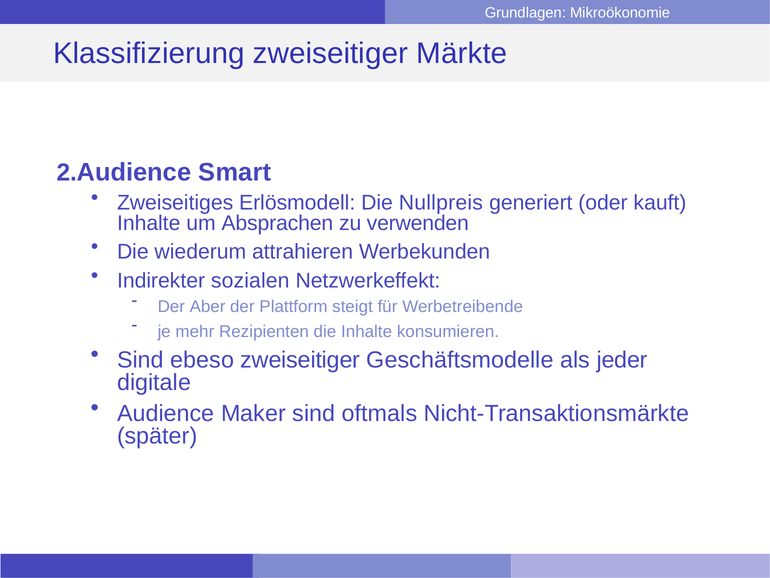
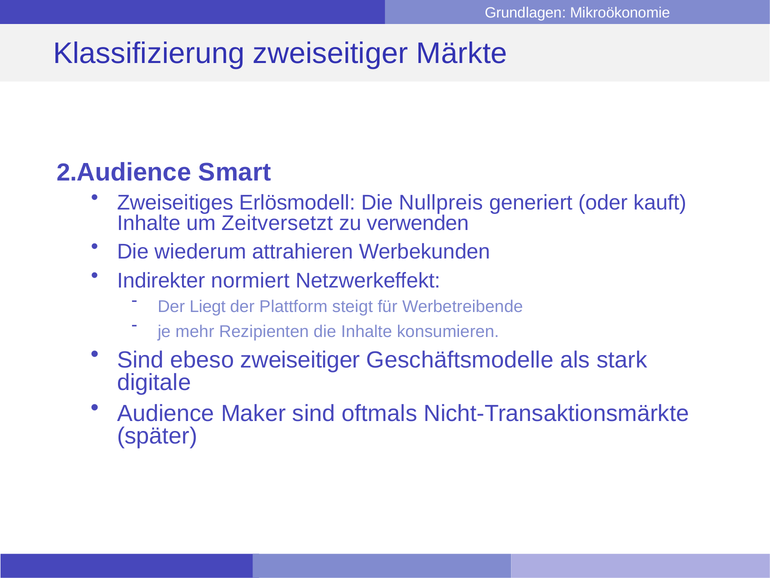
Absprachen: Absprachen -> Zeitversetzt
sozialen: sozialen -> normiert
Aber: Aber -> Liegt
jeder: jeder -> stark
